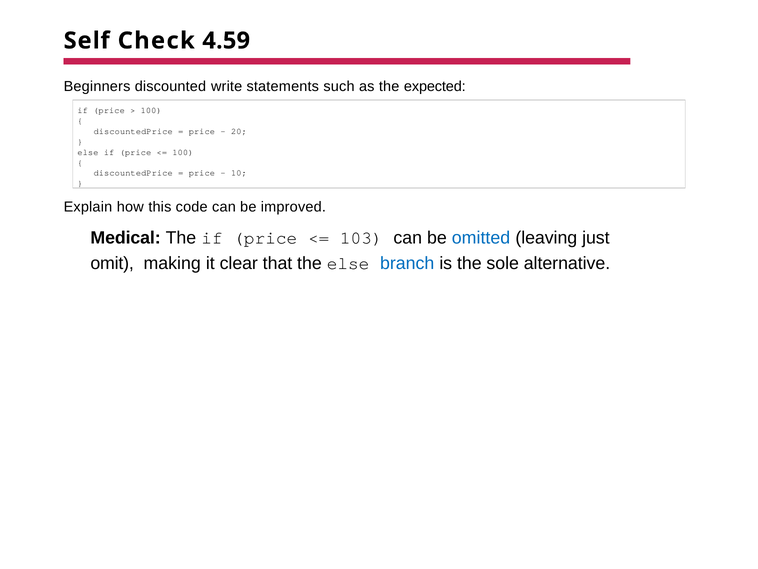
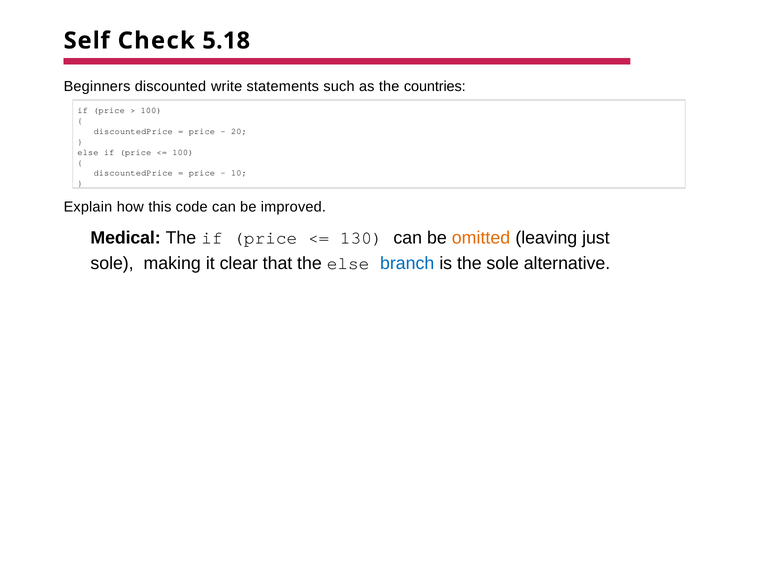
4.59: 4.59 -> 5.18
expected: expected -> countries
103: 103 -> 130
omitted colour: blue -> orange
omit at (112, 263): omit -> sole
